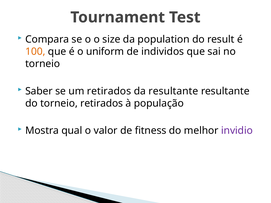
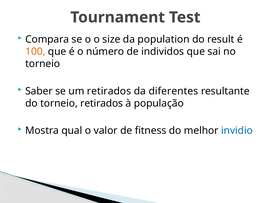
uniform: uniform -> número
da resultante: resultante -> diferentes
invidio colour: purple -> blue
